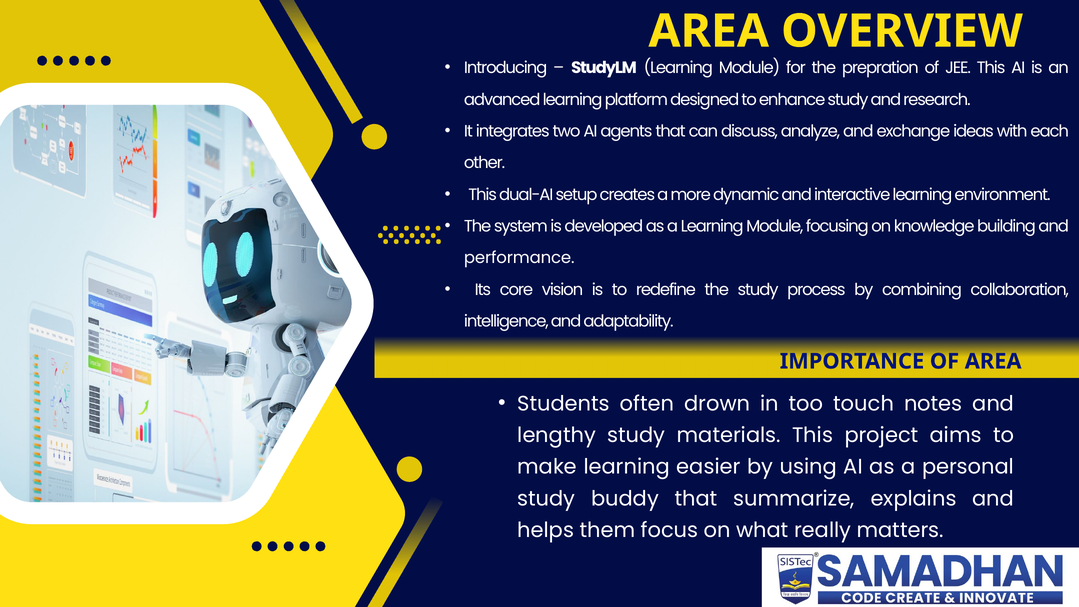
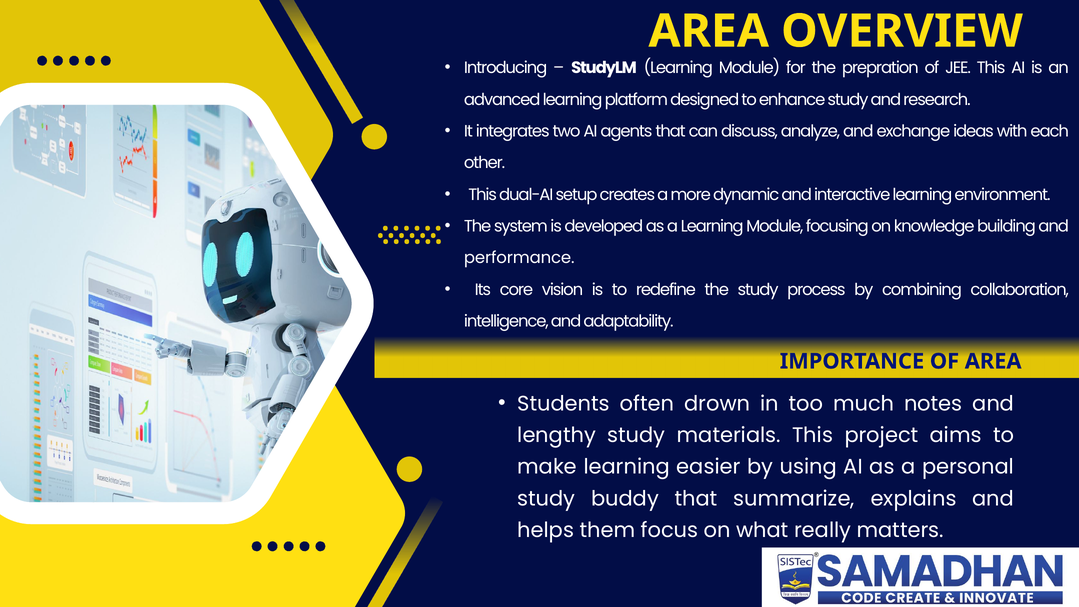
touch: touch -> much
